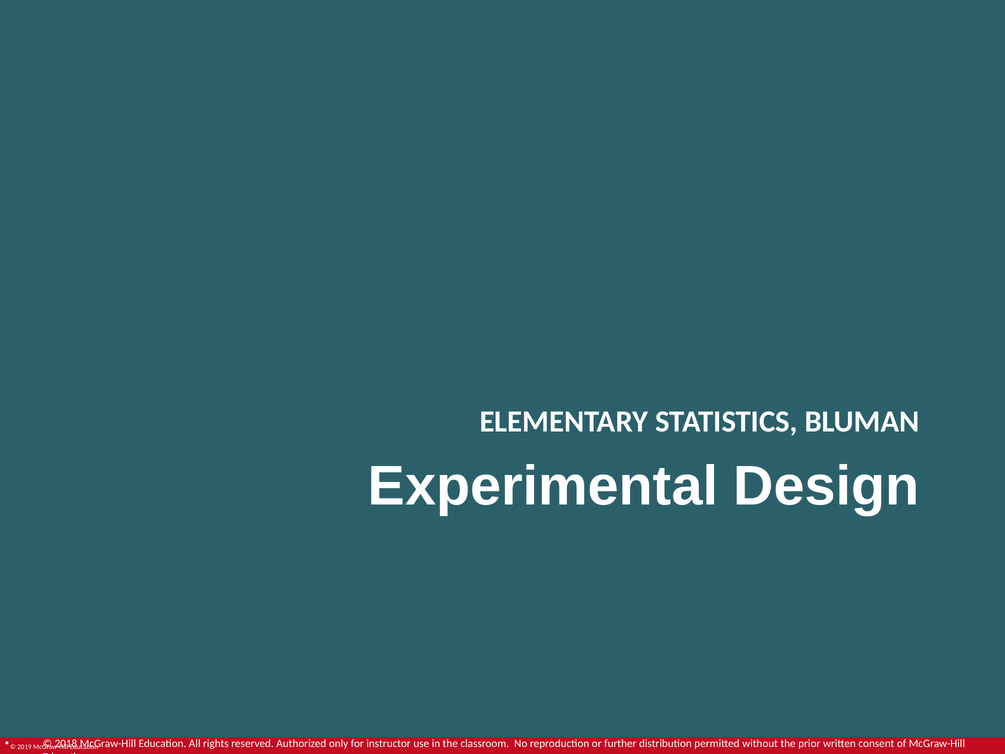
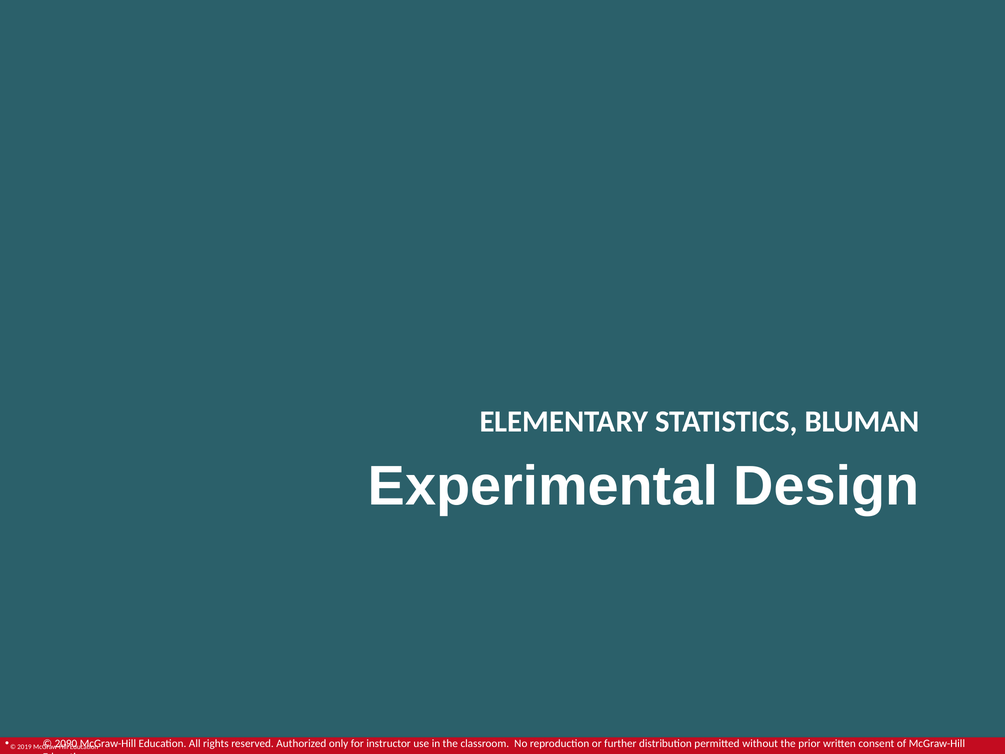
2018: 2018 -> 2090
